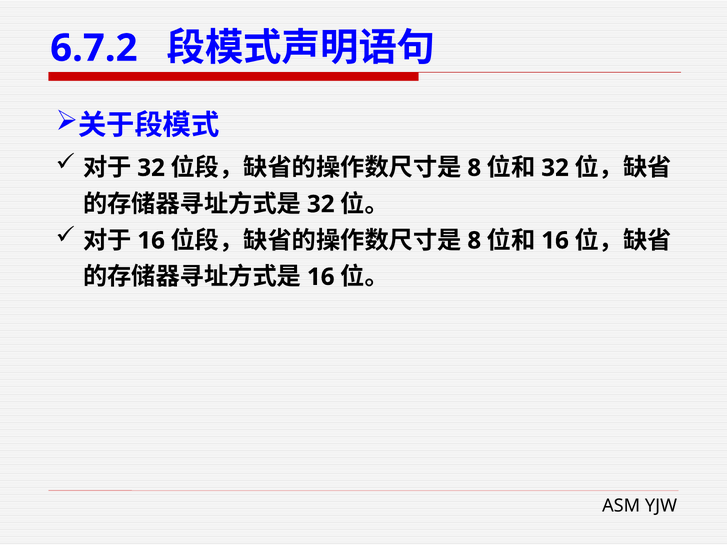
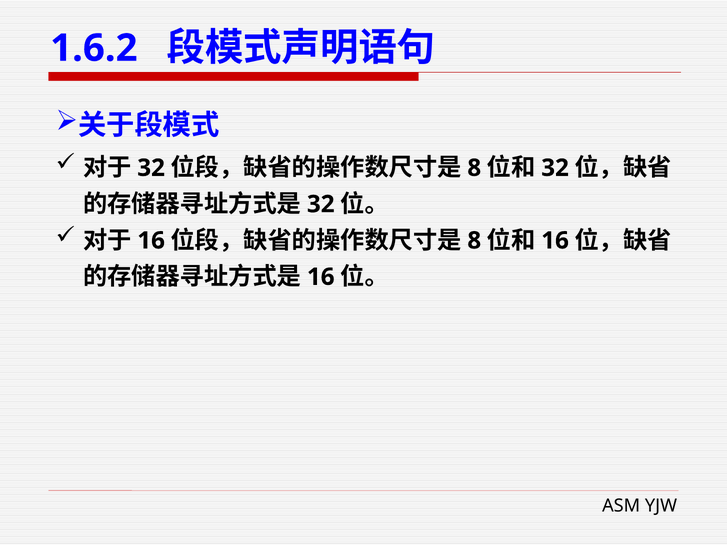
6.7.2: 6.7.2 -> 1.6.2
